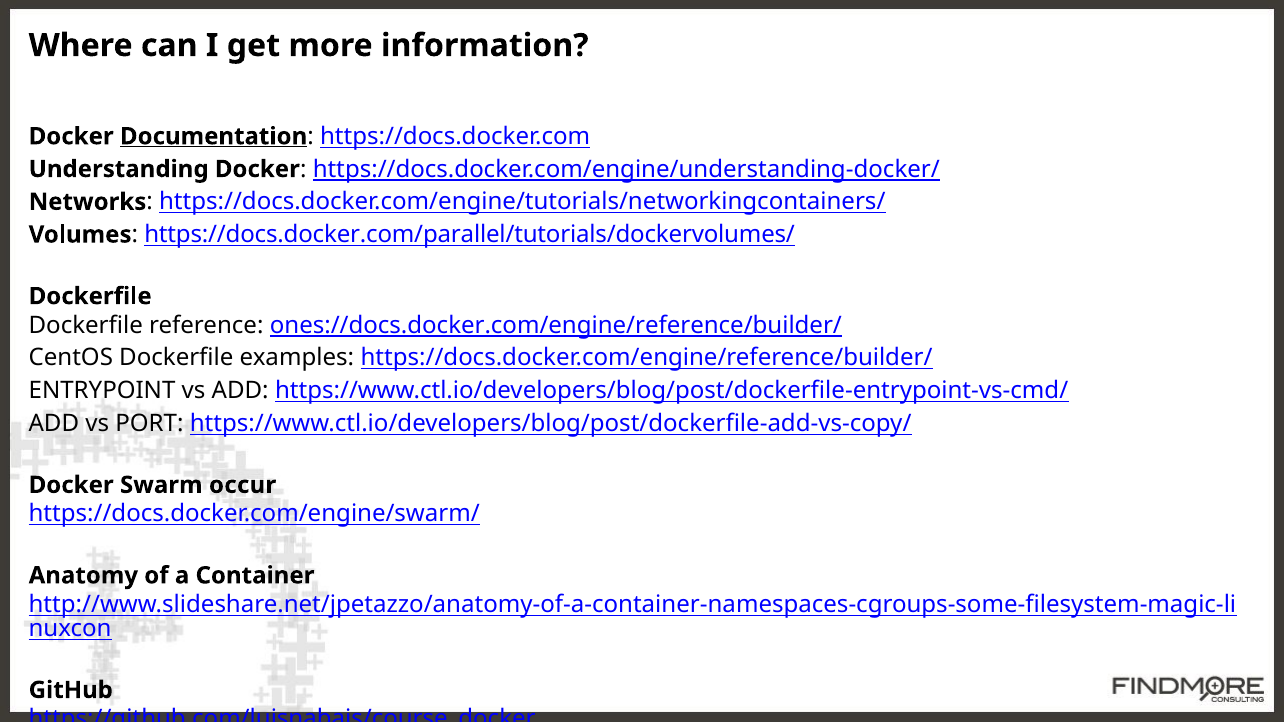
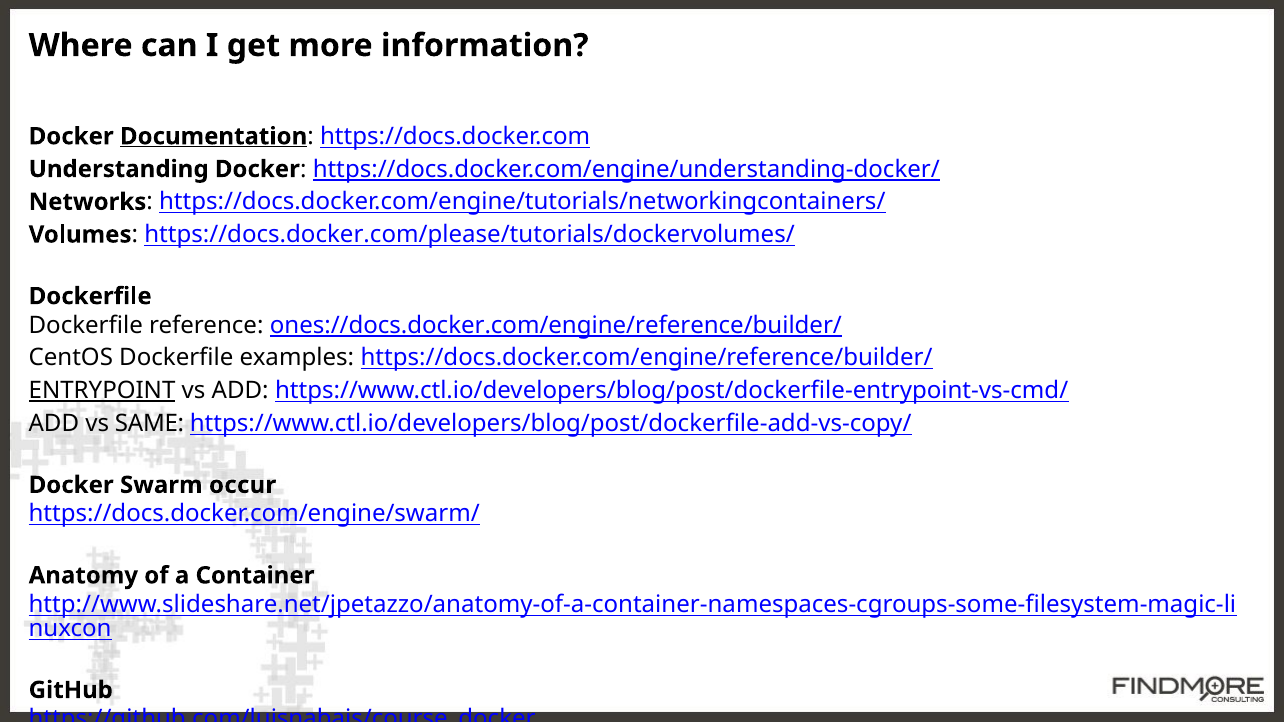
https://docs.docker.com/parallel/tutorials/dockervolumes/: https://docs.docker.com/parallel/tutorials/dockervolumes/ -> https://docs.docker.com/please/tutorials/dockervolumes/
ENTRYPOINT underline: none -> present
PORT: PORT -> SAME
